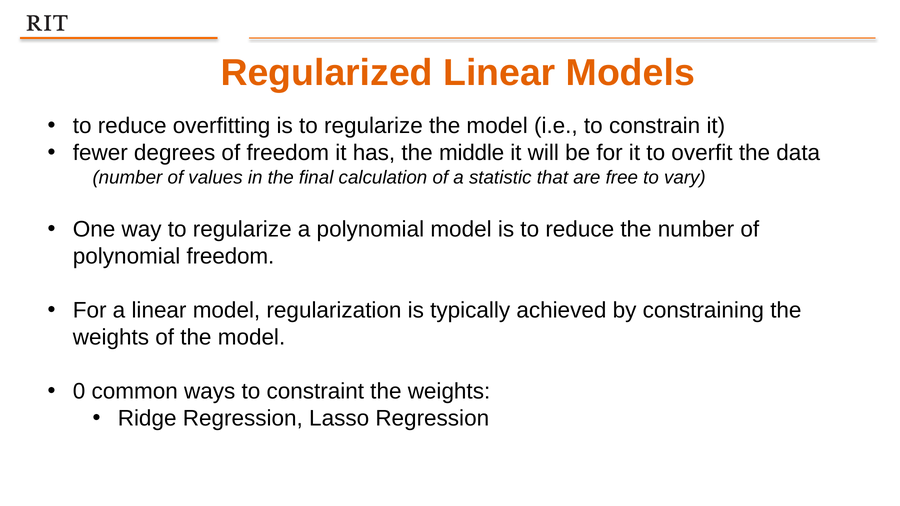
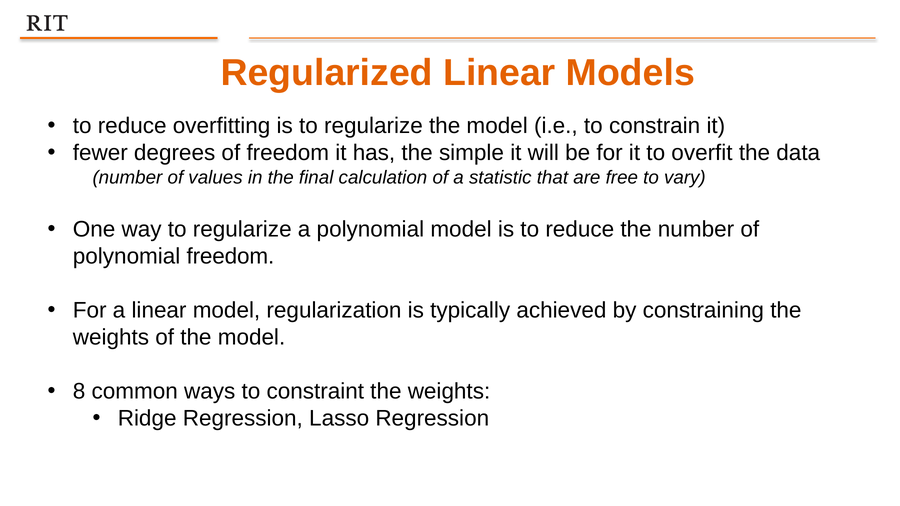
middle: middle -> simple
0: 0 -> 8
